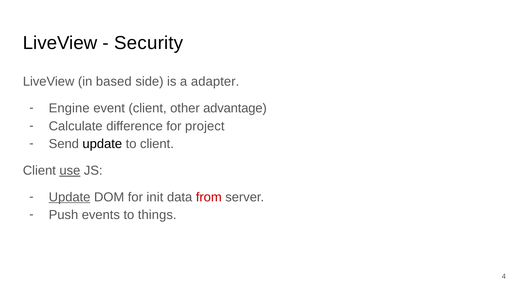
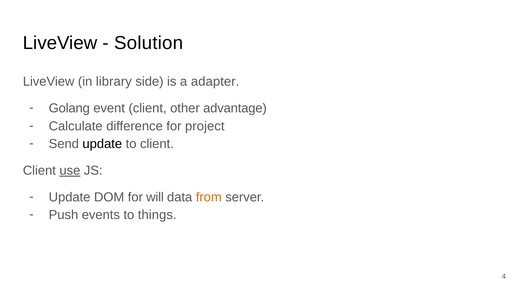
Security: Security -> Solution
based: based -> library
Engine: Engine -> Golang
Update at (70, 197) underline: present -> none
init: init -> will
from colour: red -> orange
